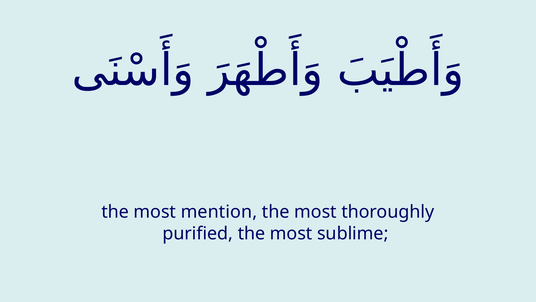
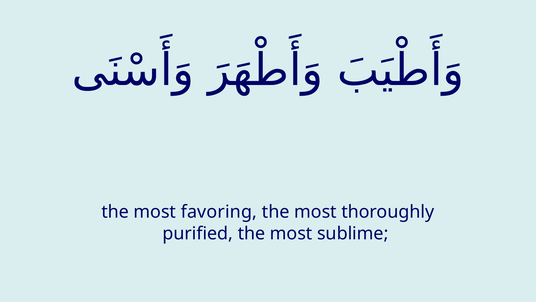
mention: mention -> favoring
